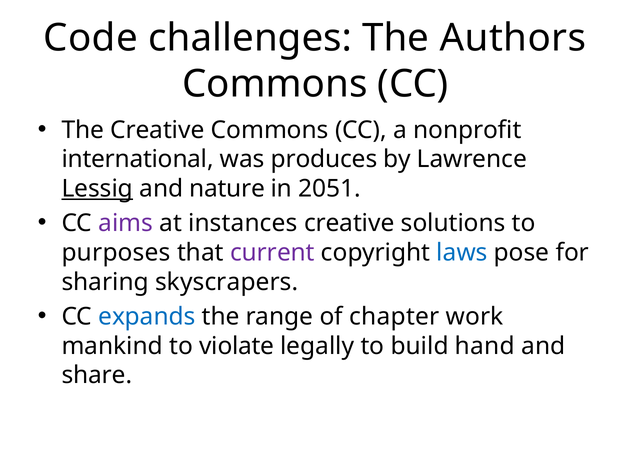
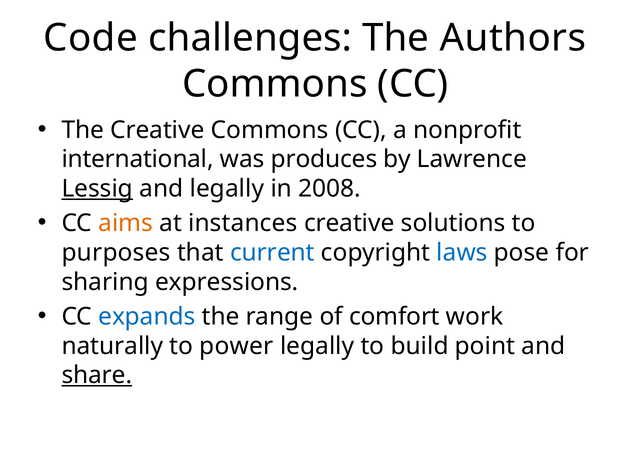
and nature: nature -> legally
2051: 2051 -> 2008
aims colour: purple -> orange
current colour: purple -> blue
skyscrapers: skyscrapers -> expressions
chapter: chapter -> comfort
mankind: mankind -> naturally
violate: violate -> power
hand: hand -> point
share underline: none -> present
